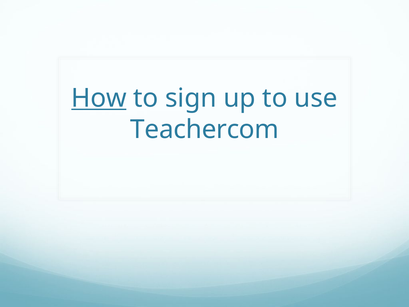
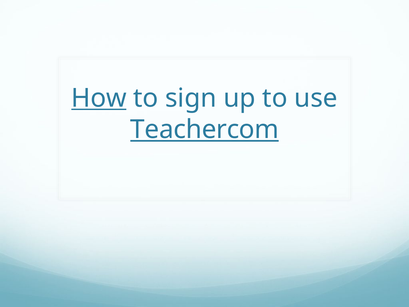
Teachercom underline: none -> present
